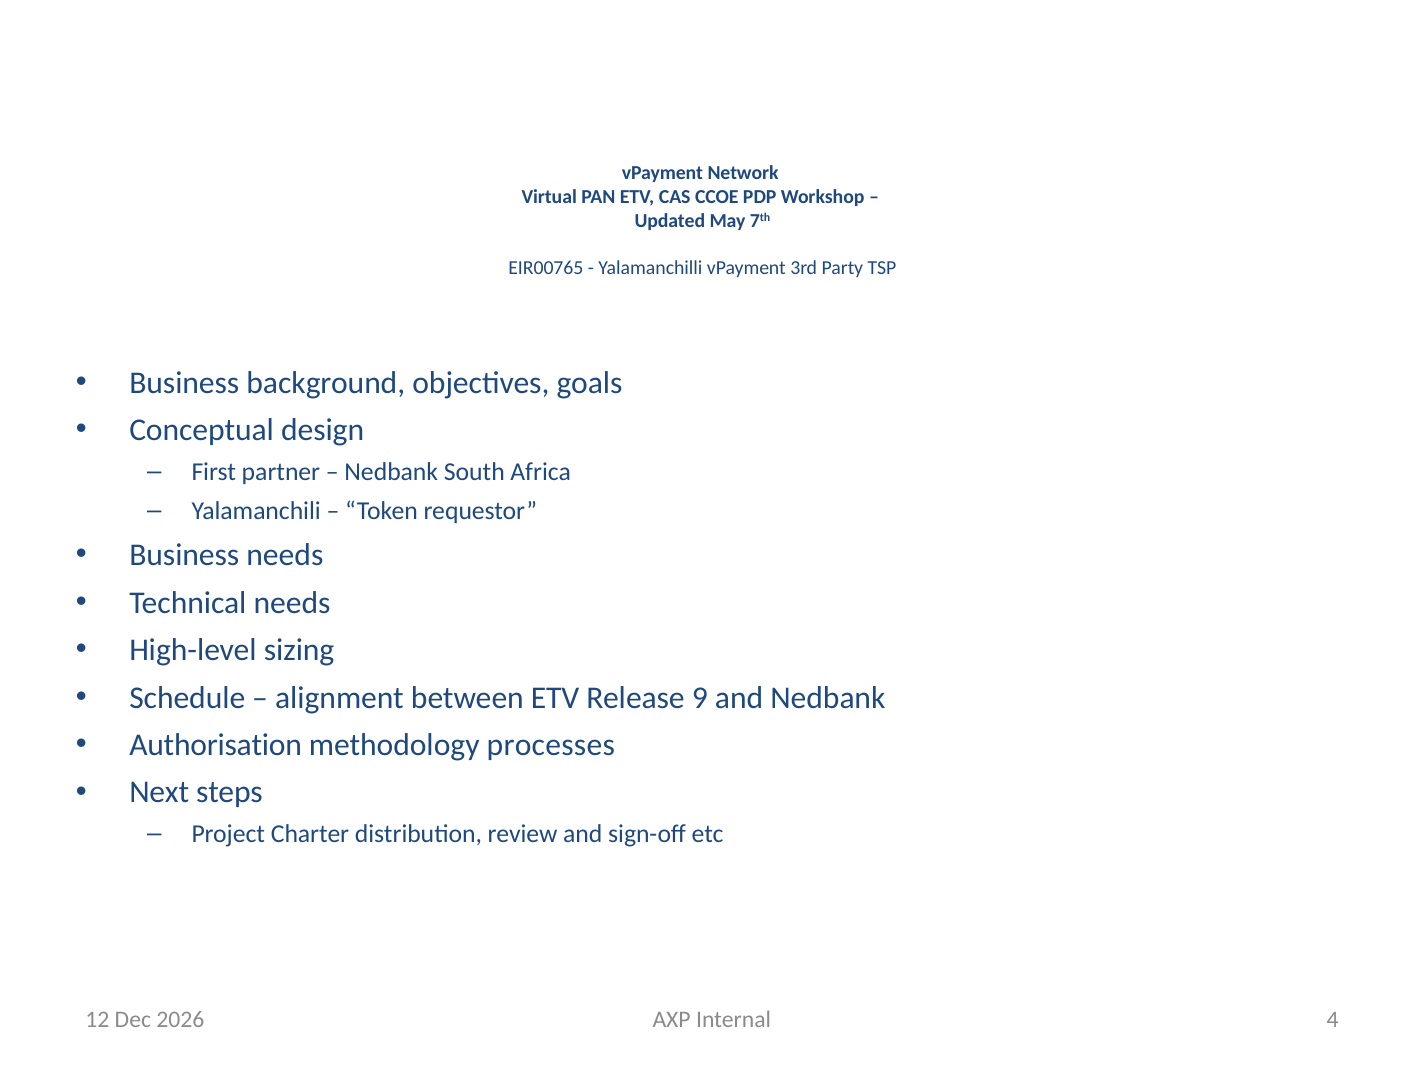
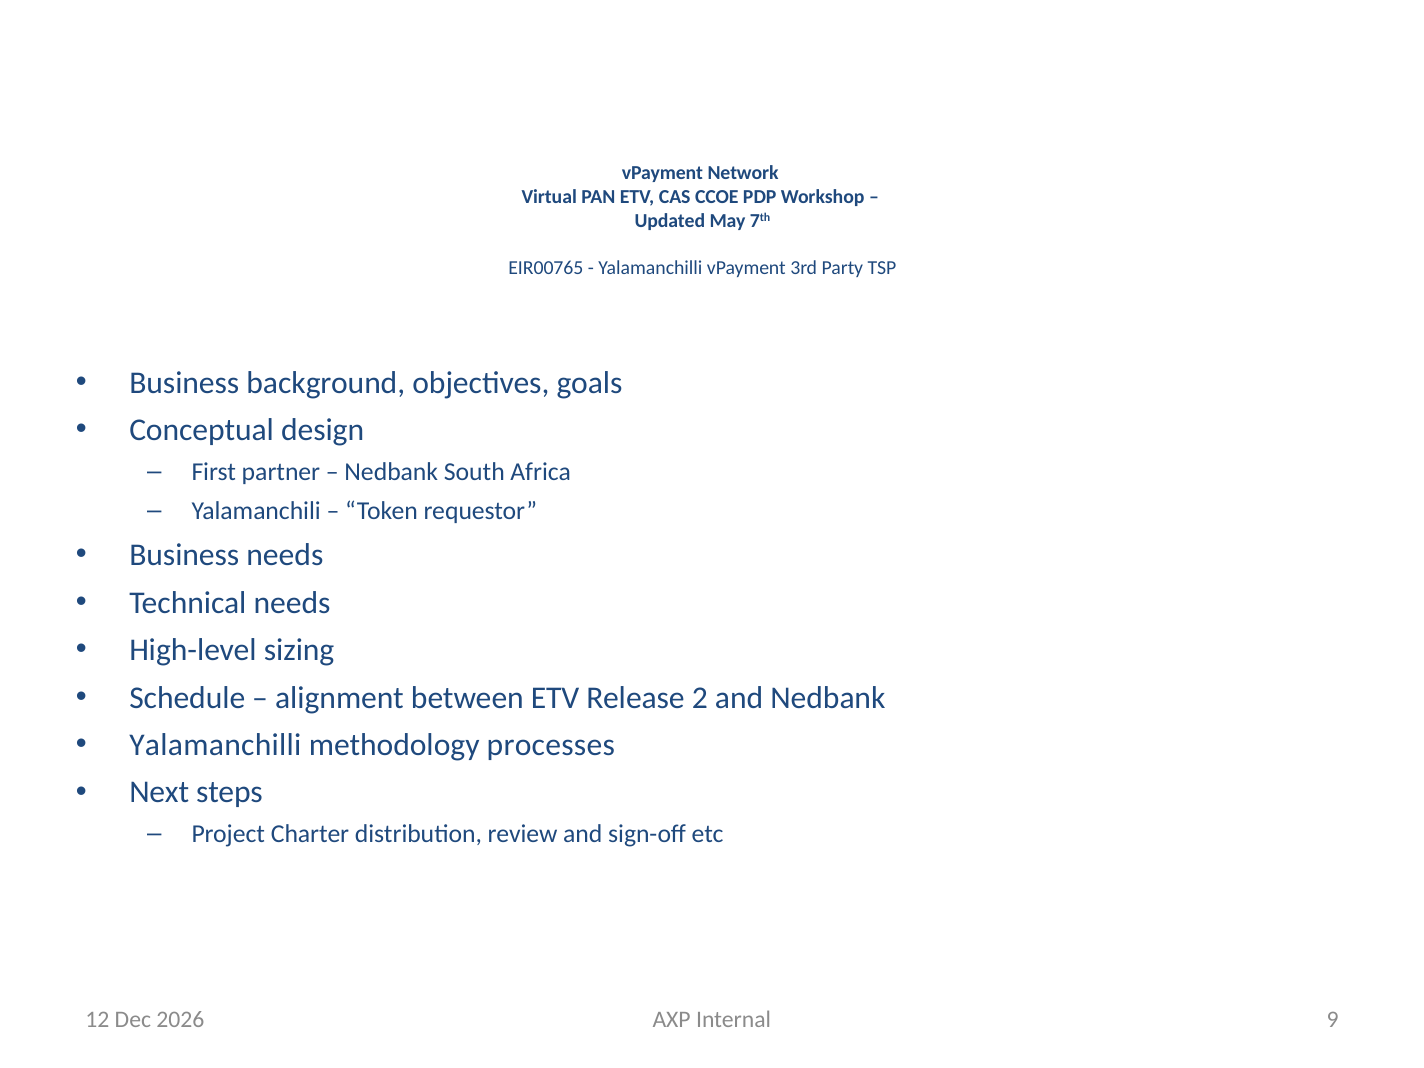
9: 9 -> 2
Authorisation at (216, 745): Authorisation -> Yalamanchilli
4: 4 -> 9
